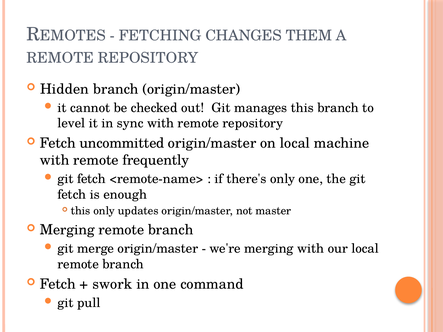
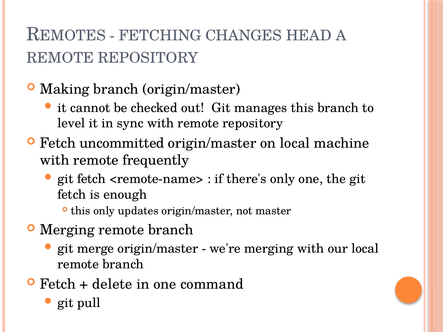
THEM: THEM -> HEAD
Hidden: Hidden -> Making
swork: swork -> delete
